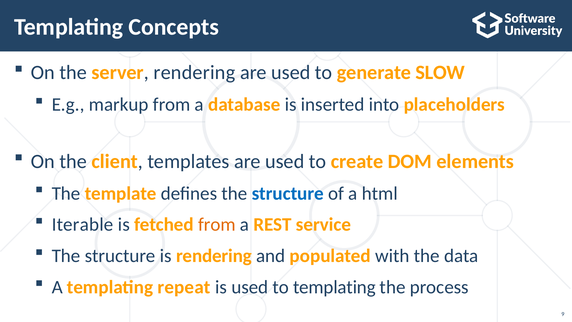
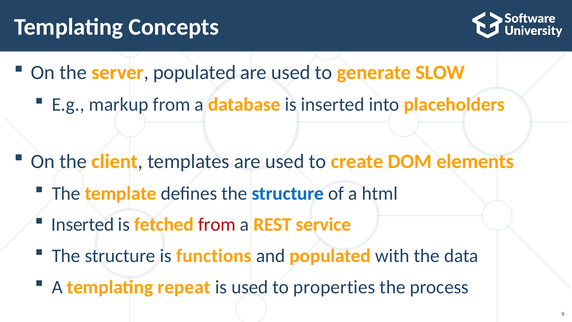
server rendering: rendering -> populated
Iterable at (83, 224): Iterable -> Inserted
from at (217, 224) colour: orange -> red
is rendering: rendering -> functions
to templating: templating -> properties
